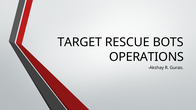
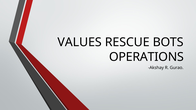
TARGET: TARGET -> VALUES
